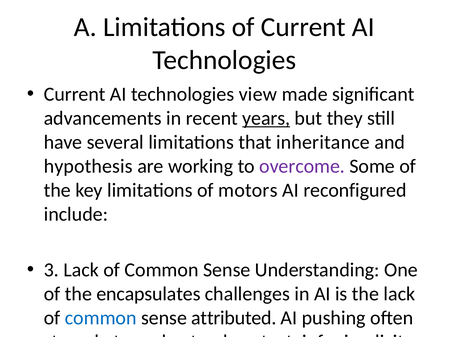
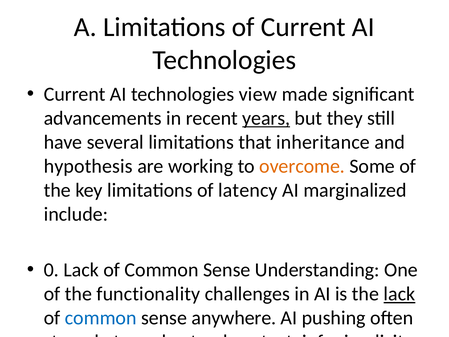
overcome at (302, 166) colour: purple -> orange
motors: motors -> latency
reconfigured: reconfigured -> marginalized
3 at (51, 270): 3 -> 0
encapsulates: encapsulates -> functionality
lack at (399, 294) underline: none -> present
attributed: attributed -> anywhere
